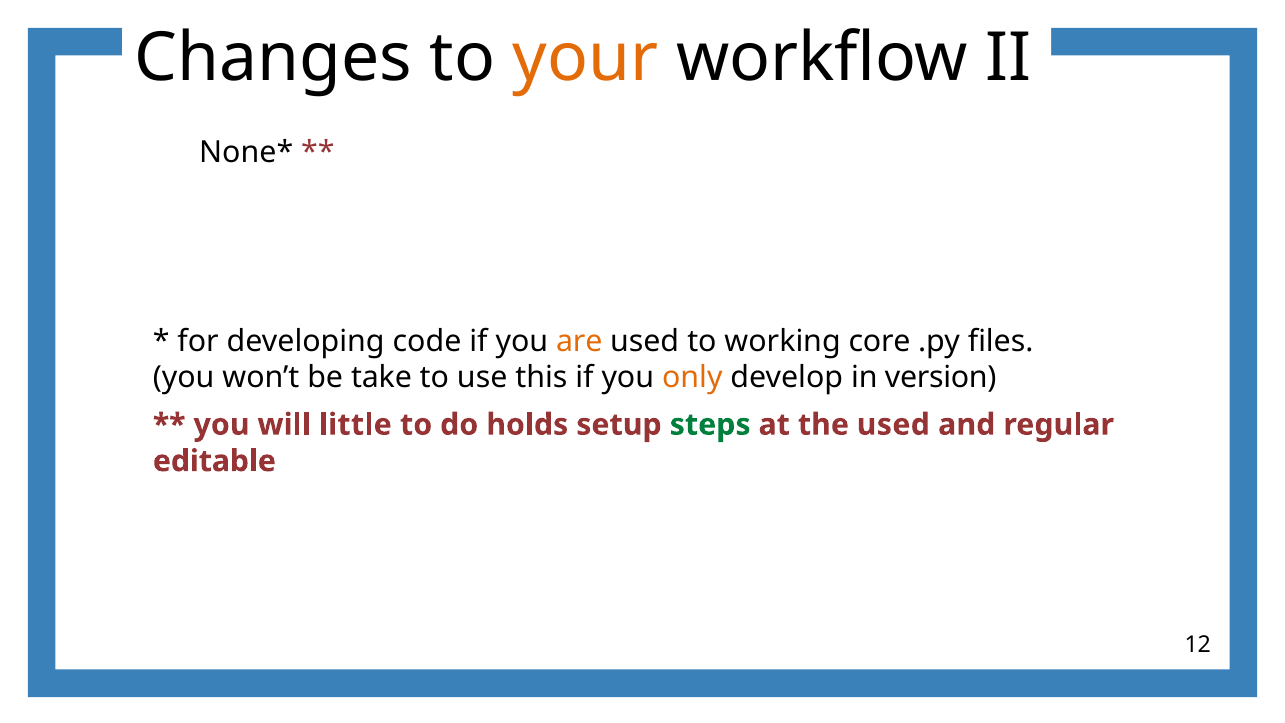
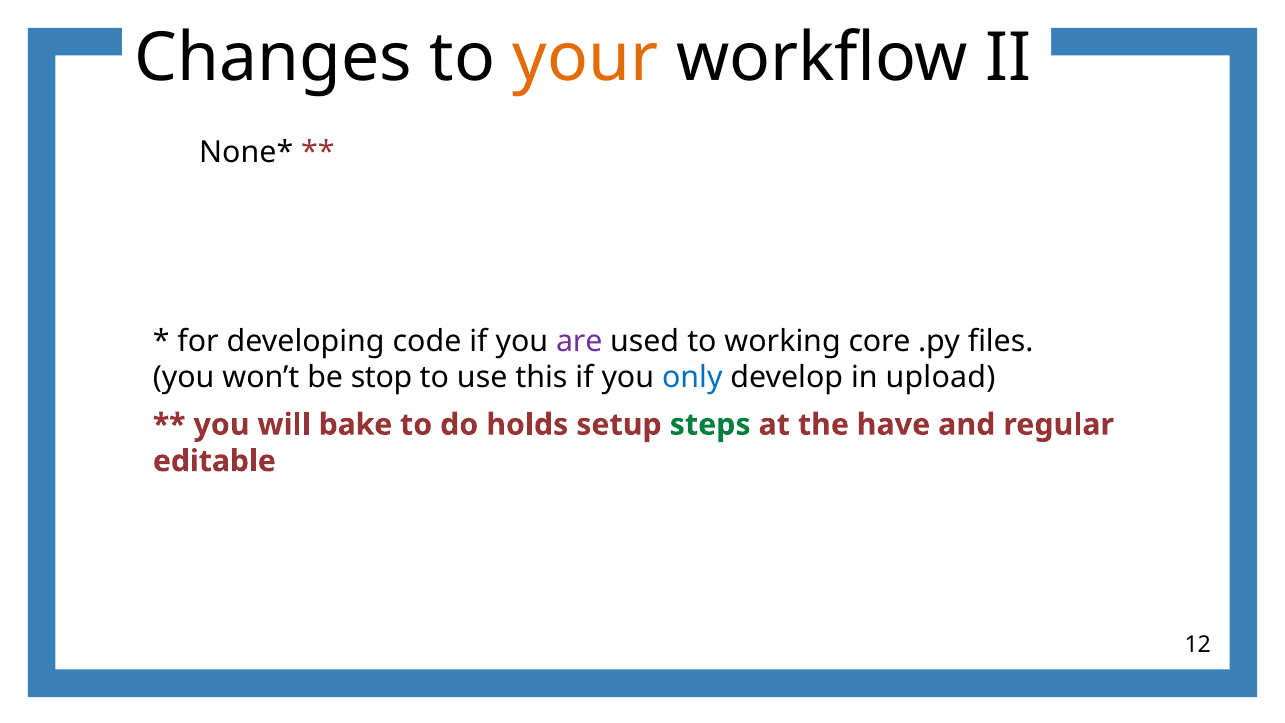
are colour: orange -> purple
take: take -> stop
only colour: orange -> blue
version: version -> upload
little: little -> bake
the used: used -> have
